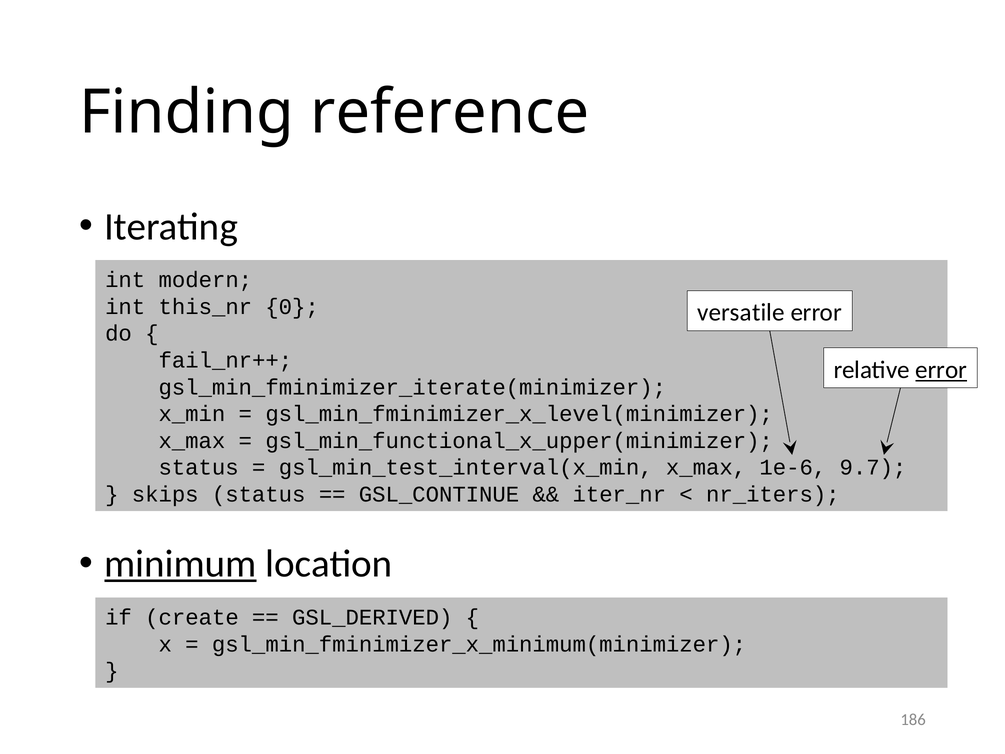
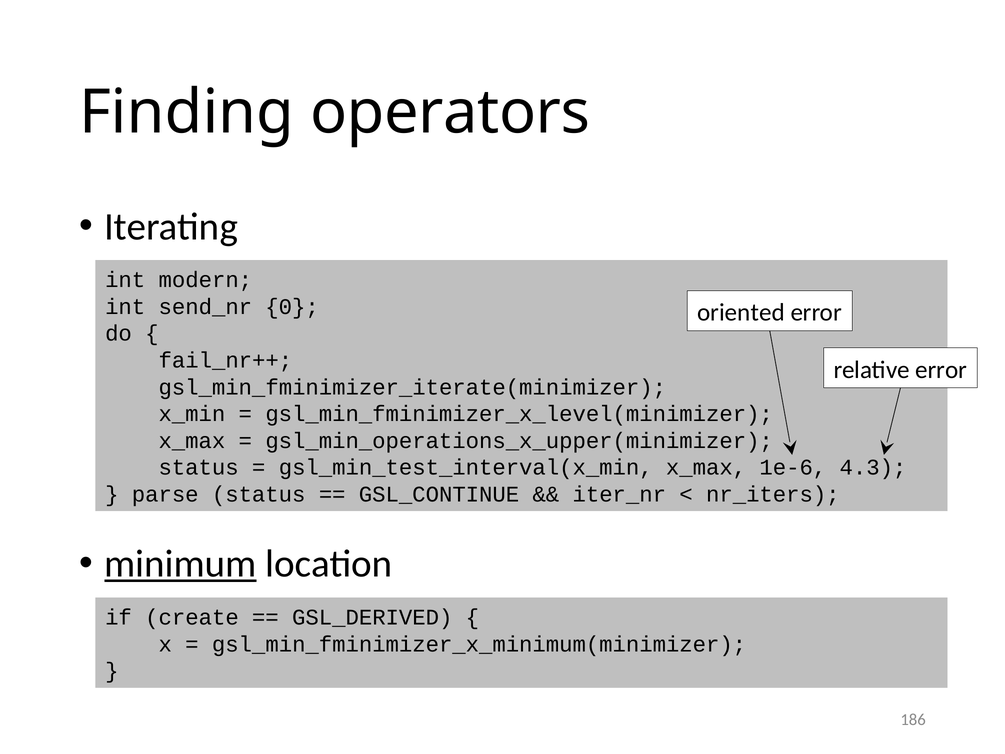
reference: reference -> operators
this_nr: this_nr -> send_nr
versatile: versatile -> oriented
error at (941, 370) underline: present -> none
gsl_min_functional_x_upper(minimizer: gsl_min_functional_x_upper(minimizer -> gsl_min_operations_x_upper(minimizer
9.7: 9.7 -> 4.3
skips: skips -> parse
